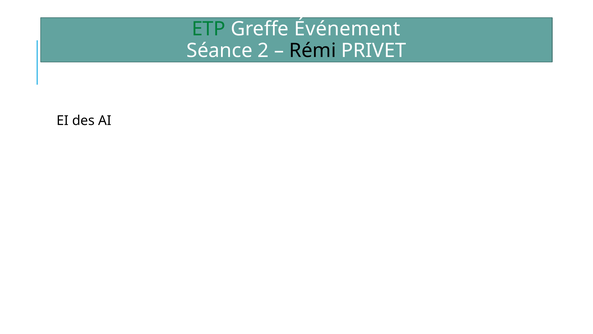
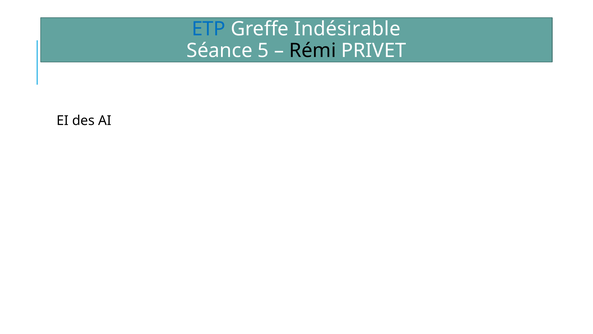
ETP colour: green -> blue
Événement: Événement -> Indésirable
2: 2 -> 5
